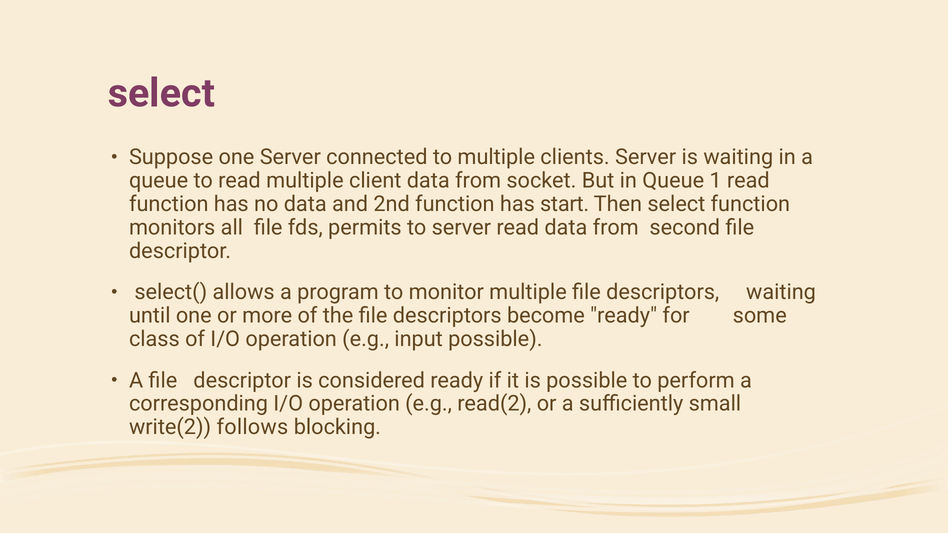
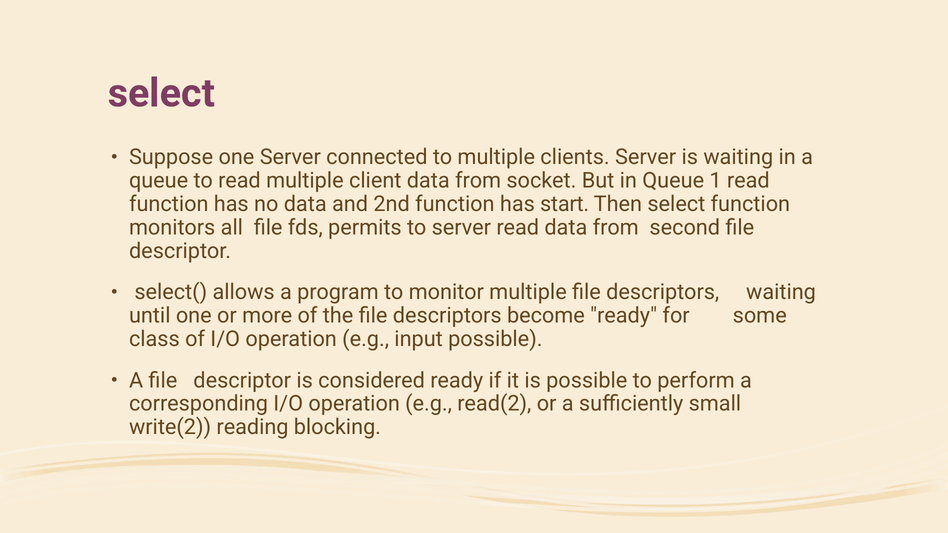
follows: follows -> reading
